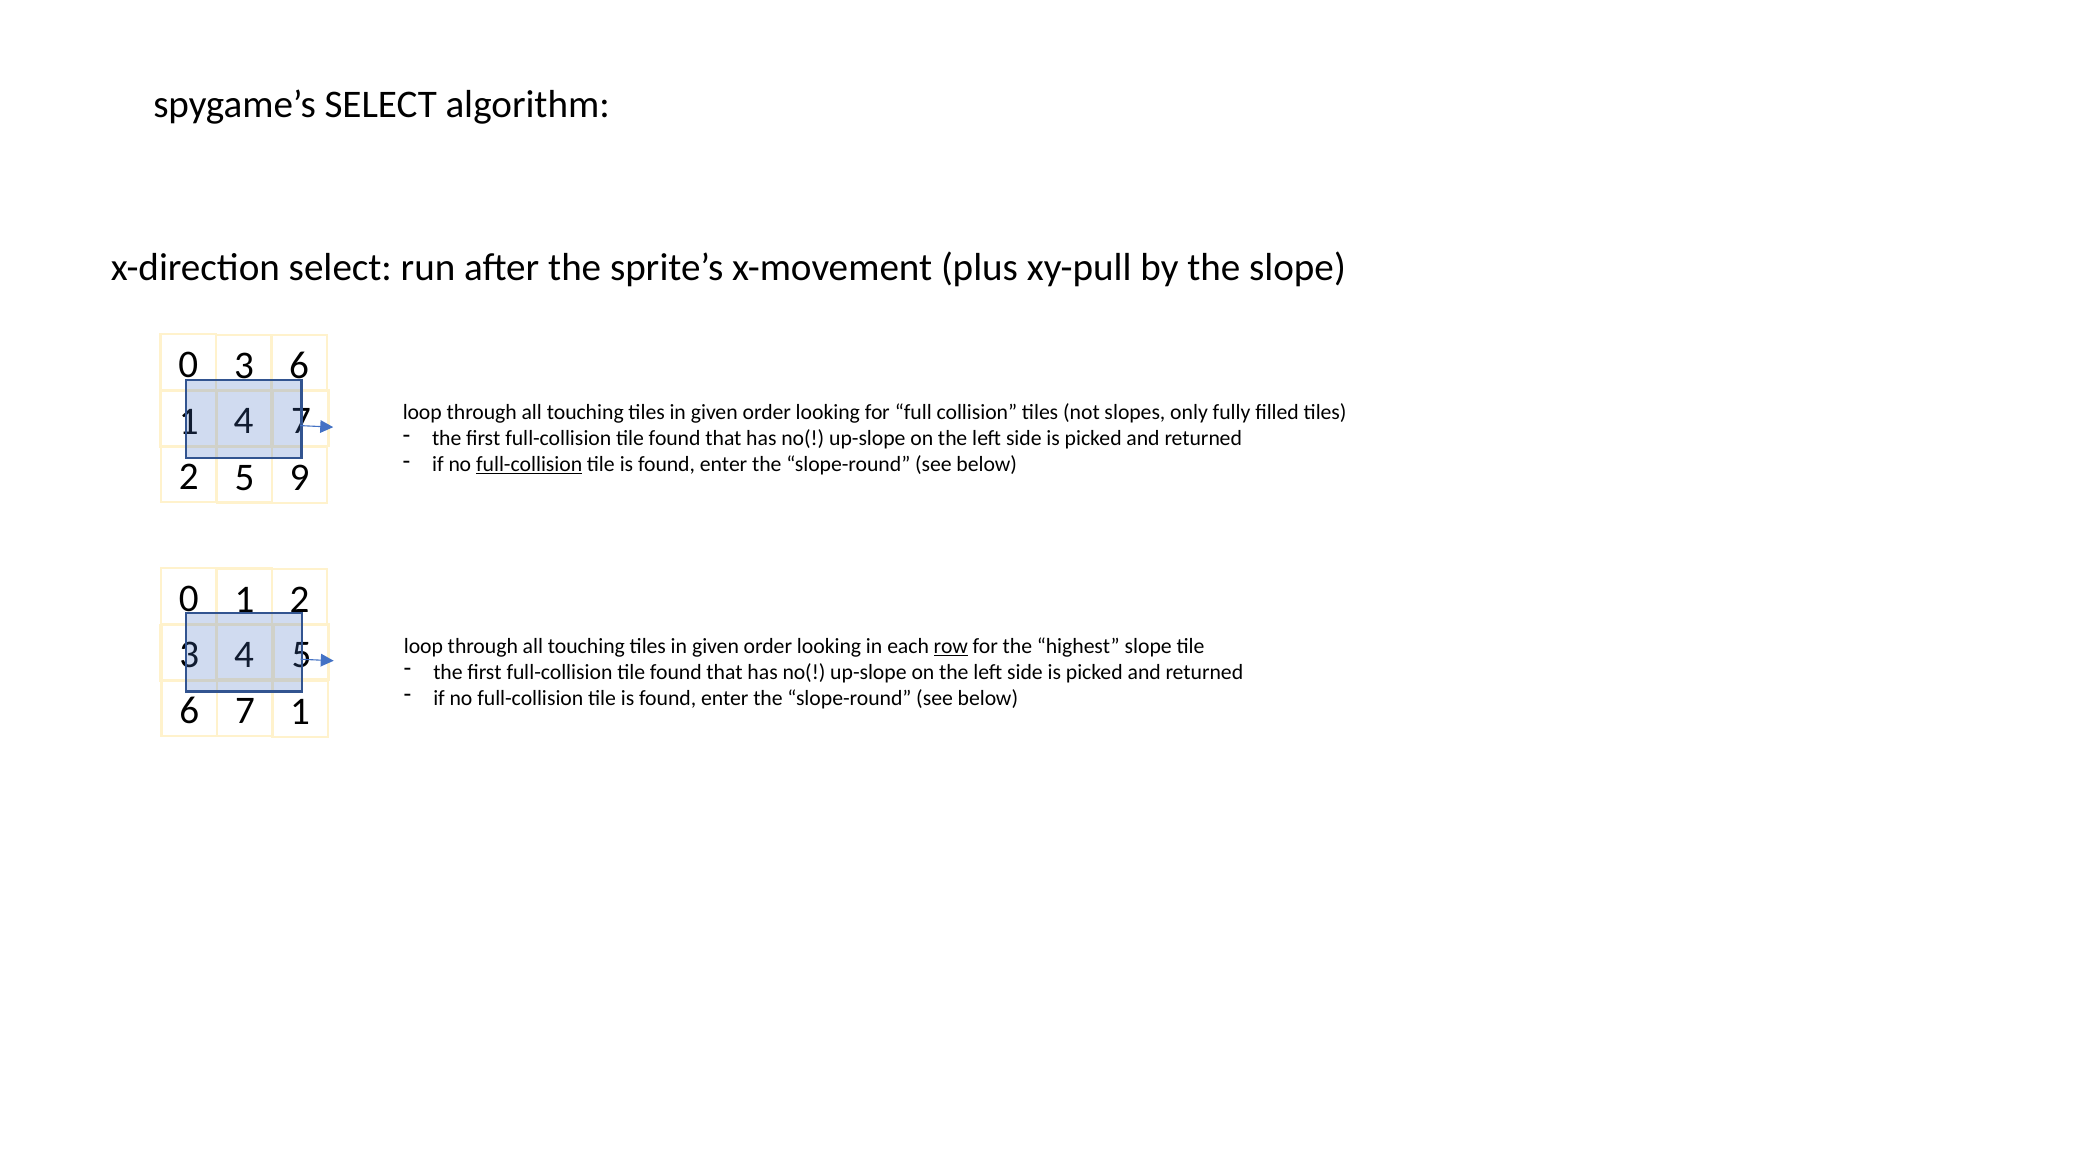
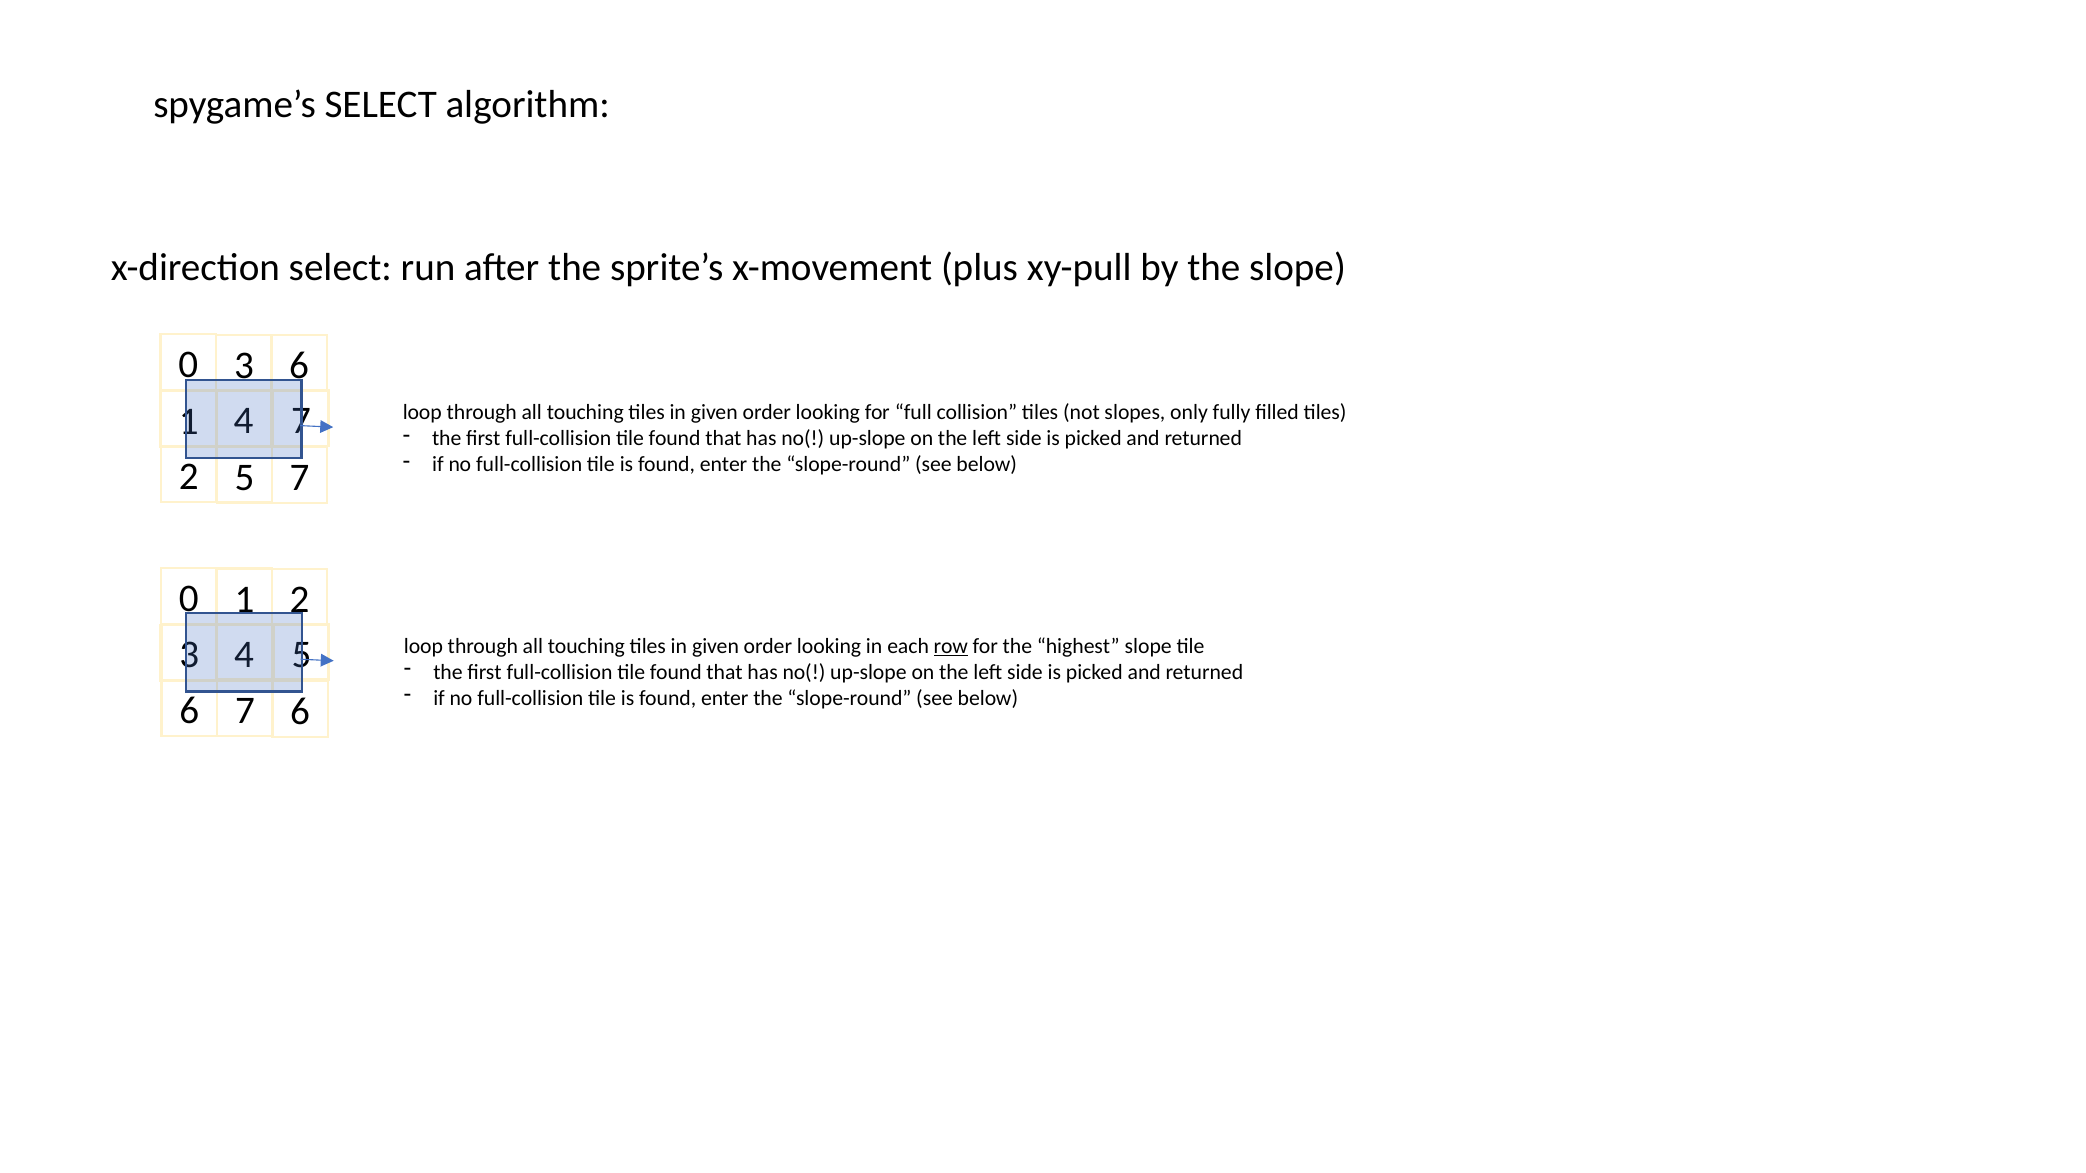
full-collision at (529, 465) underline: present -> none
5 9: 9 -> 7
1 at (300, 712): 1 -> 6
